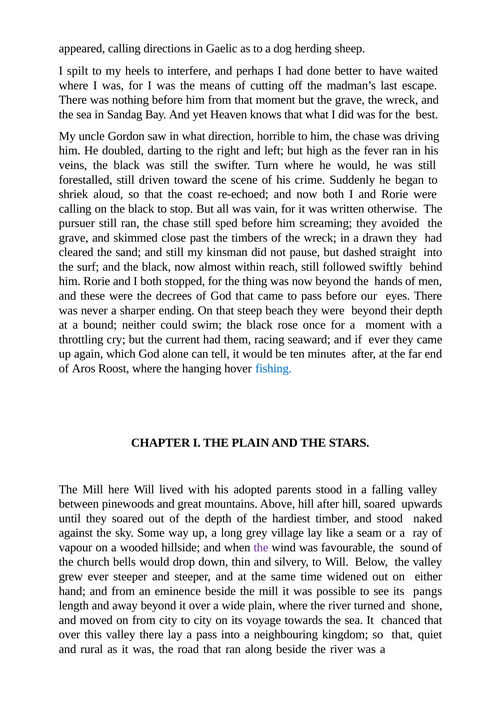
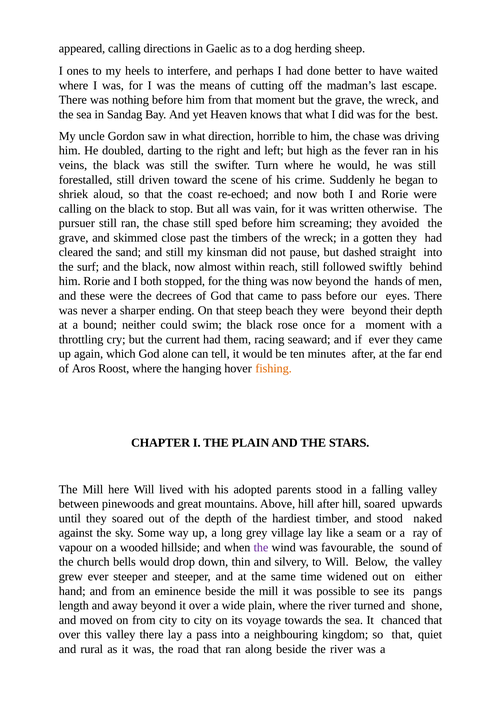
spilt: spilt -> ones
drawn: drawn -> gotten
fishing colour: blue -> orange
